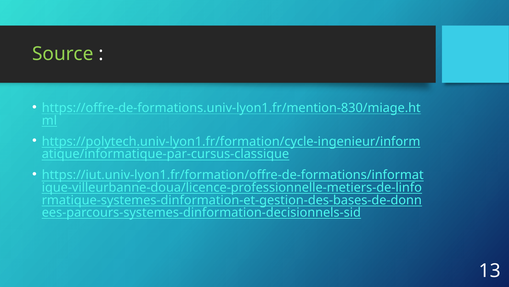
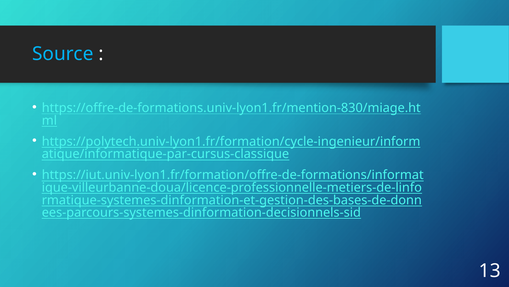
Source colour: light green -> light blue
